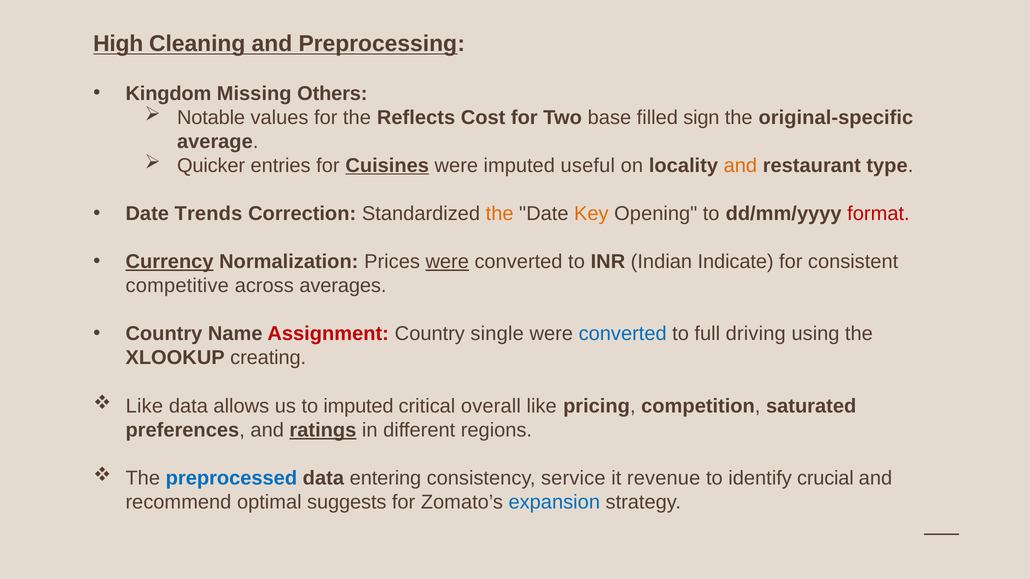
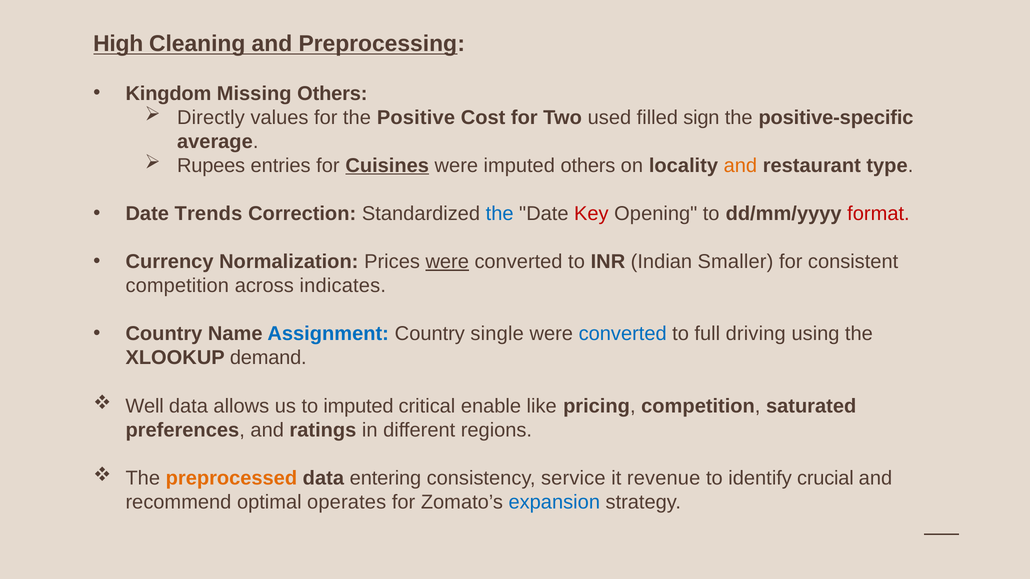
Notable: Notable -> Directly
Reflects: Reflects -> Positive
base: base -> used
original-specific: original-specific -> positive-specific
Quicker: Quicker -> Rupees
imputed useful: useful -> others
the at (500, 214) colour: orange -> blue
Key colour: orange -> red
Currency underline: present -> none
Indicate: Indicate -> Smaller
competitive at (177, 286): competitive -> competition
averages: averages -> indicates
Assignment colour: red -> blue
creating: creating -> demand
Like at (144, 406): Like -> Well
overall: overall -> enable
ratings underline: present -> none
preprocessed colour: blue -> orange
suggests: suggests -> operates
